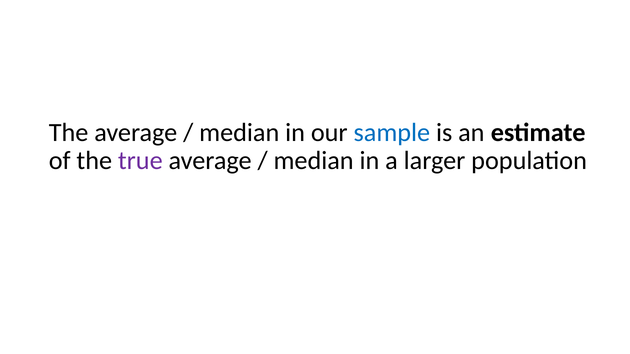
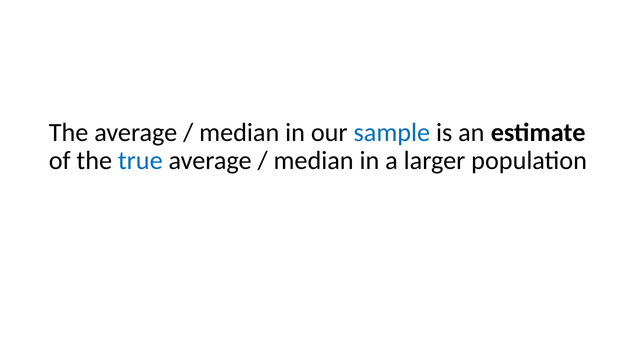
true colour: purple -> blue
